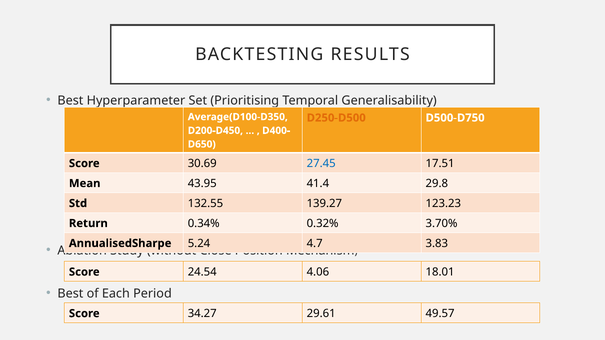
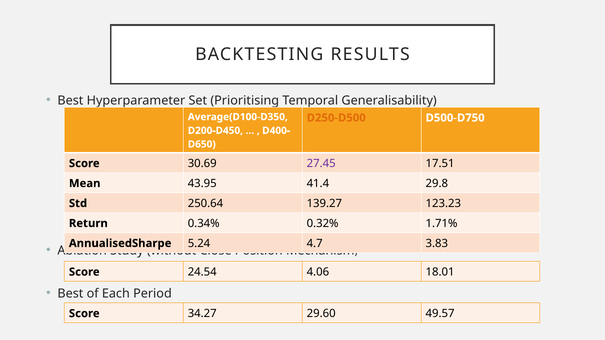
27.45 colour: blue -> purple
132.55: 132.55 -> 250.64
3.70%: 3.70% -> 1.71%
29.61: 29.61 -> 29.60
